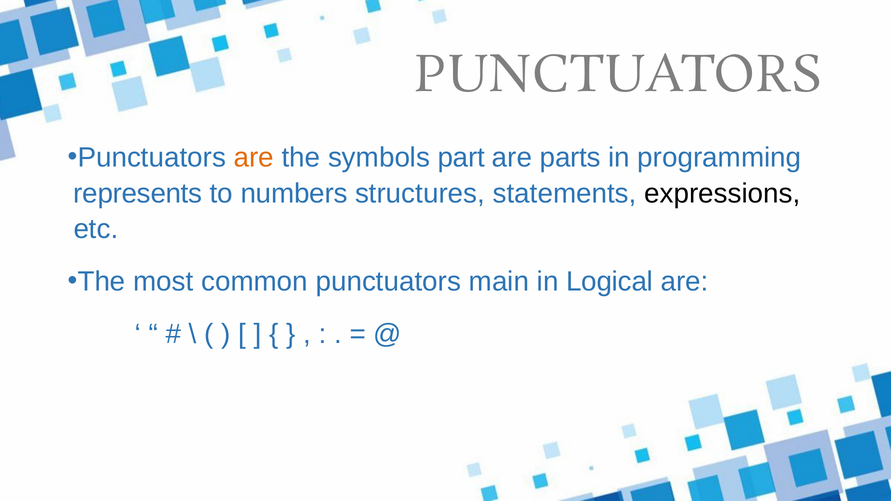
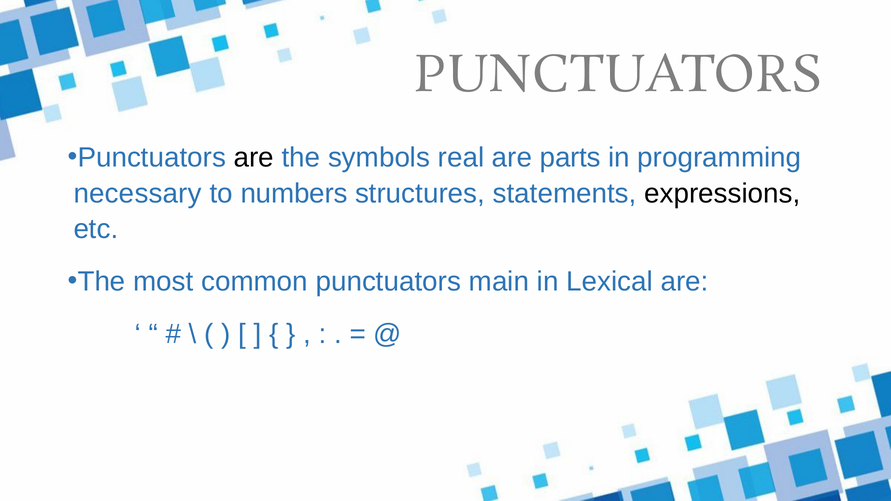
are at (254, 158) colour: orange -> black
part: part -> real
represents: represents -> necessary
Logical: Logical -> Lexical
